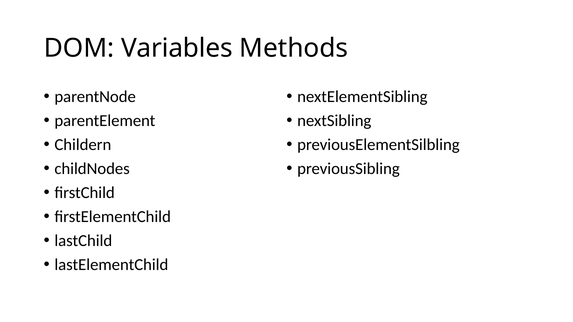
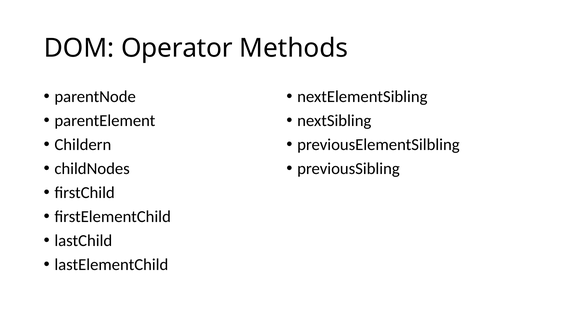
Variables: Variables -> Operator
